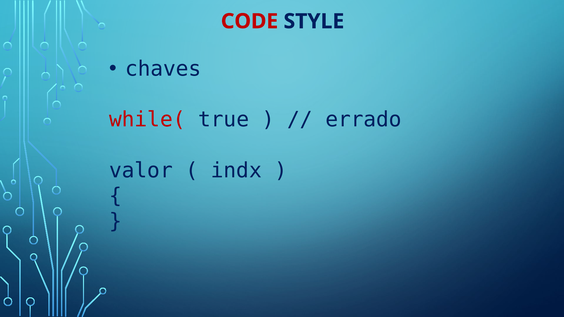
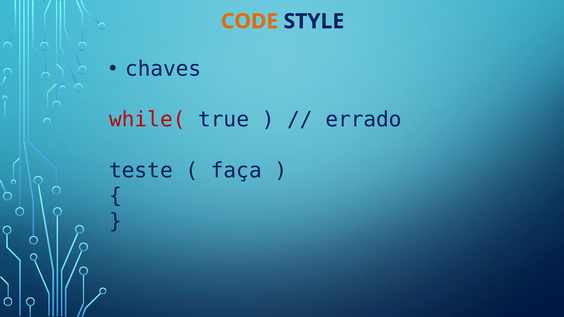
CODE colour: red -> orange
valor: valor -> teste
indx: indx -> faça
